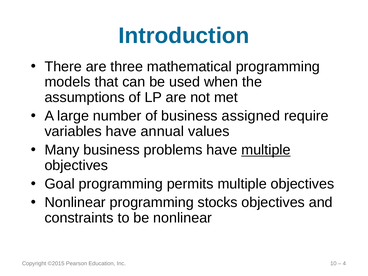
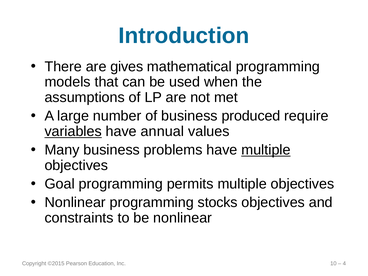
three: three -> gives
assigned: assigned -> produced
variables underline: none -> present
